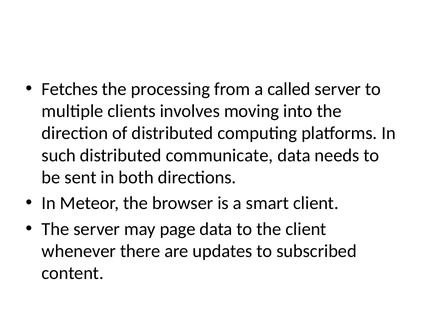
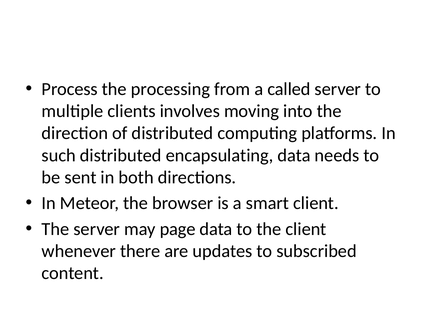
Fetches: Fetches -> Process
communicate: communicate -> encapsulating
